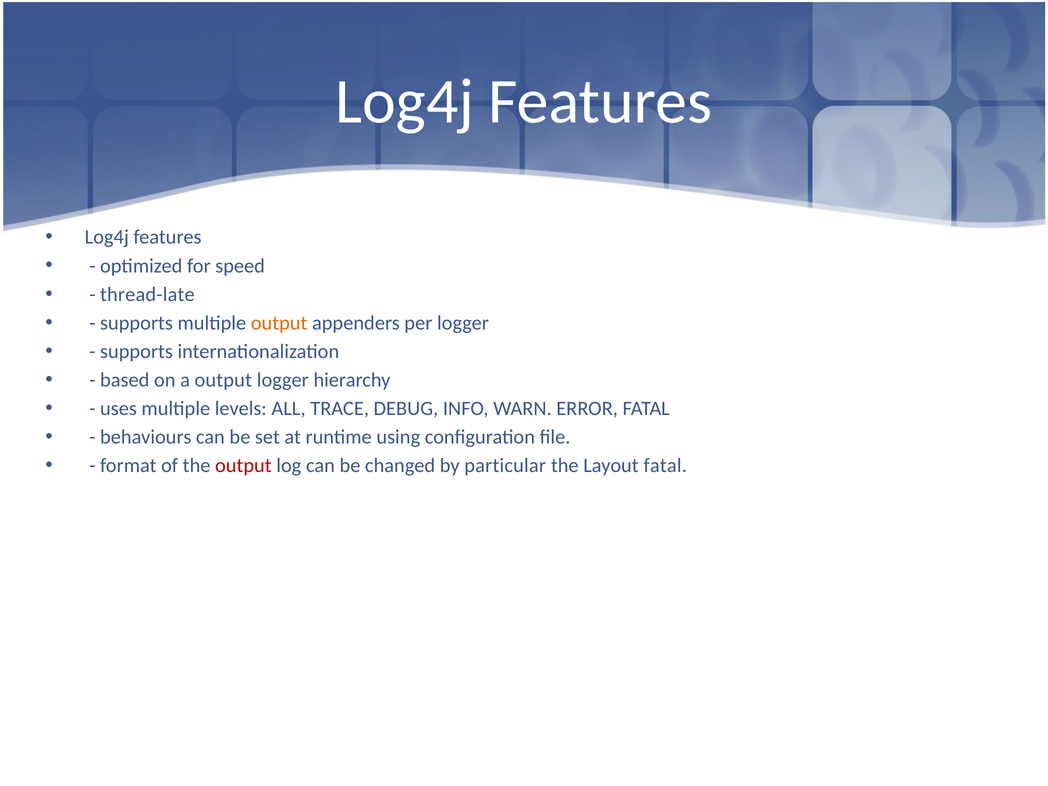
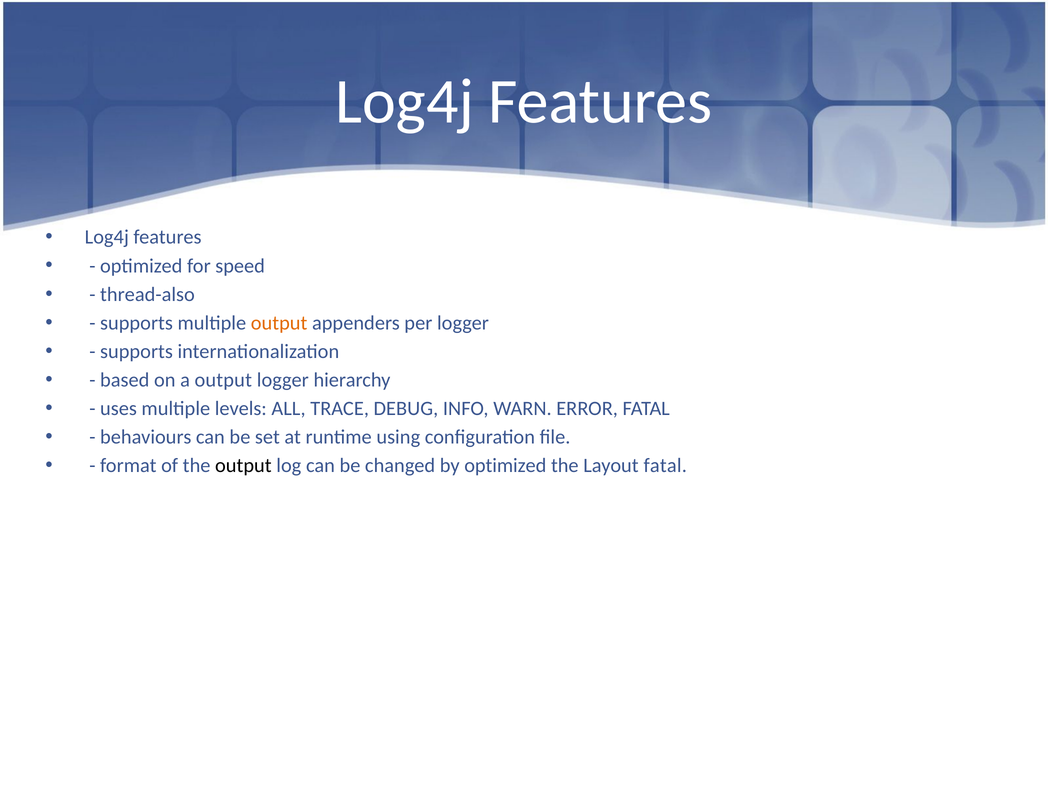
thread-late: thread-late -> thread-also
output at (243, 466) colour: red -> black
by particular: particular -> optimized
